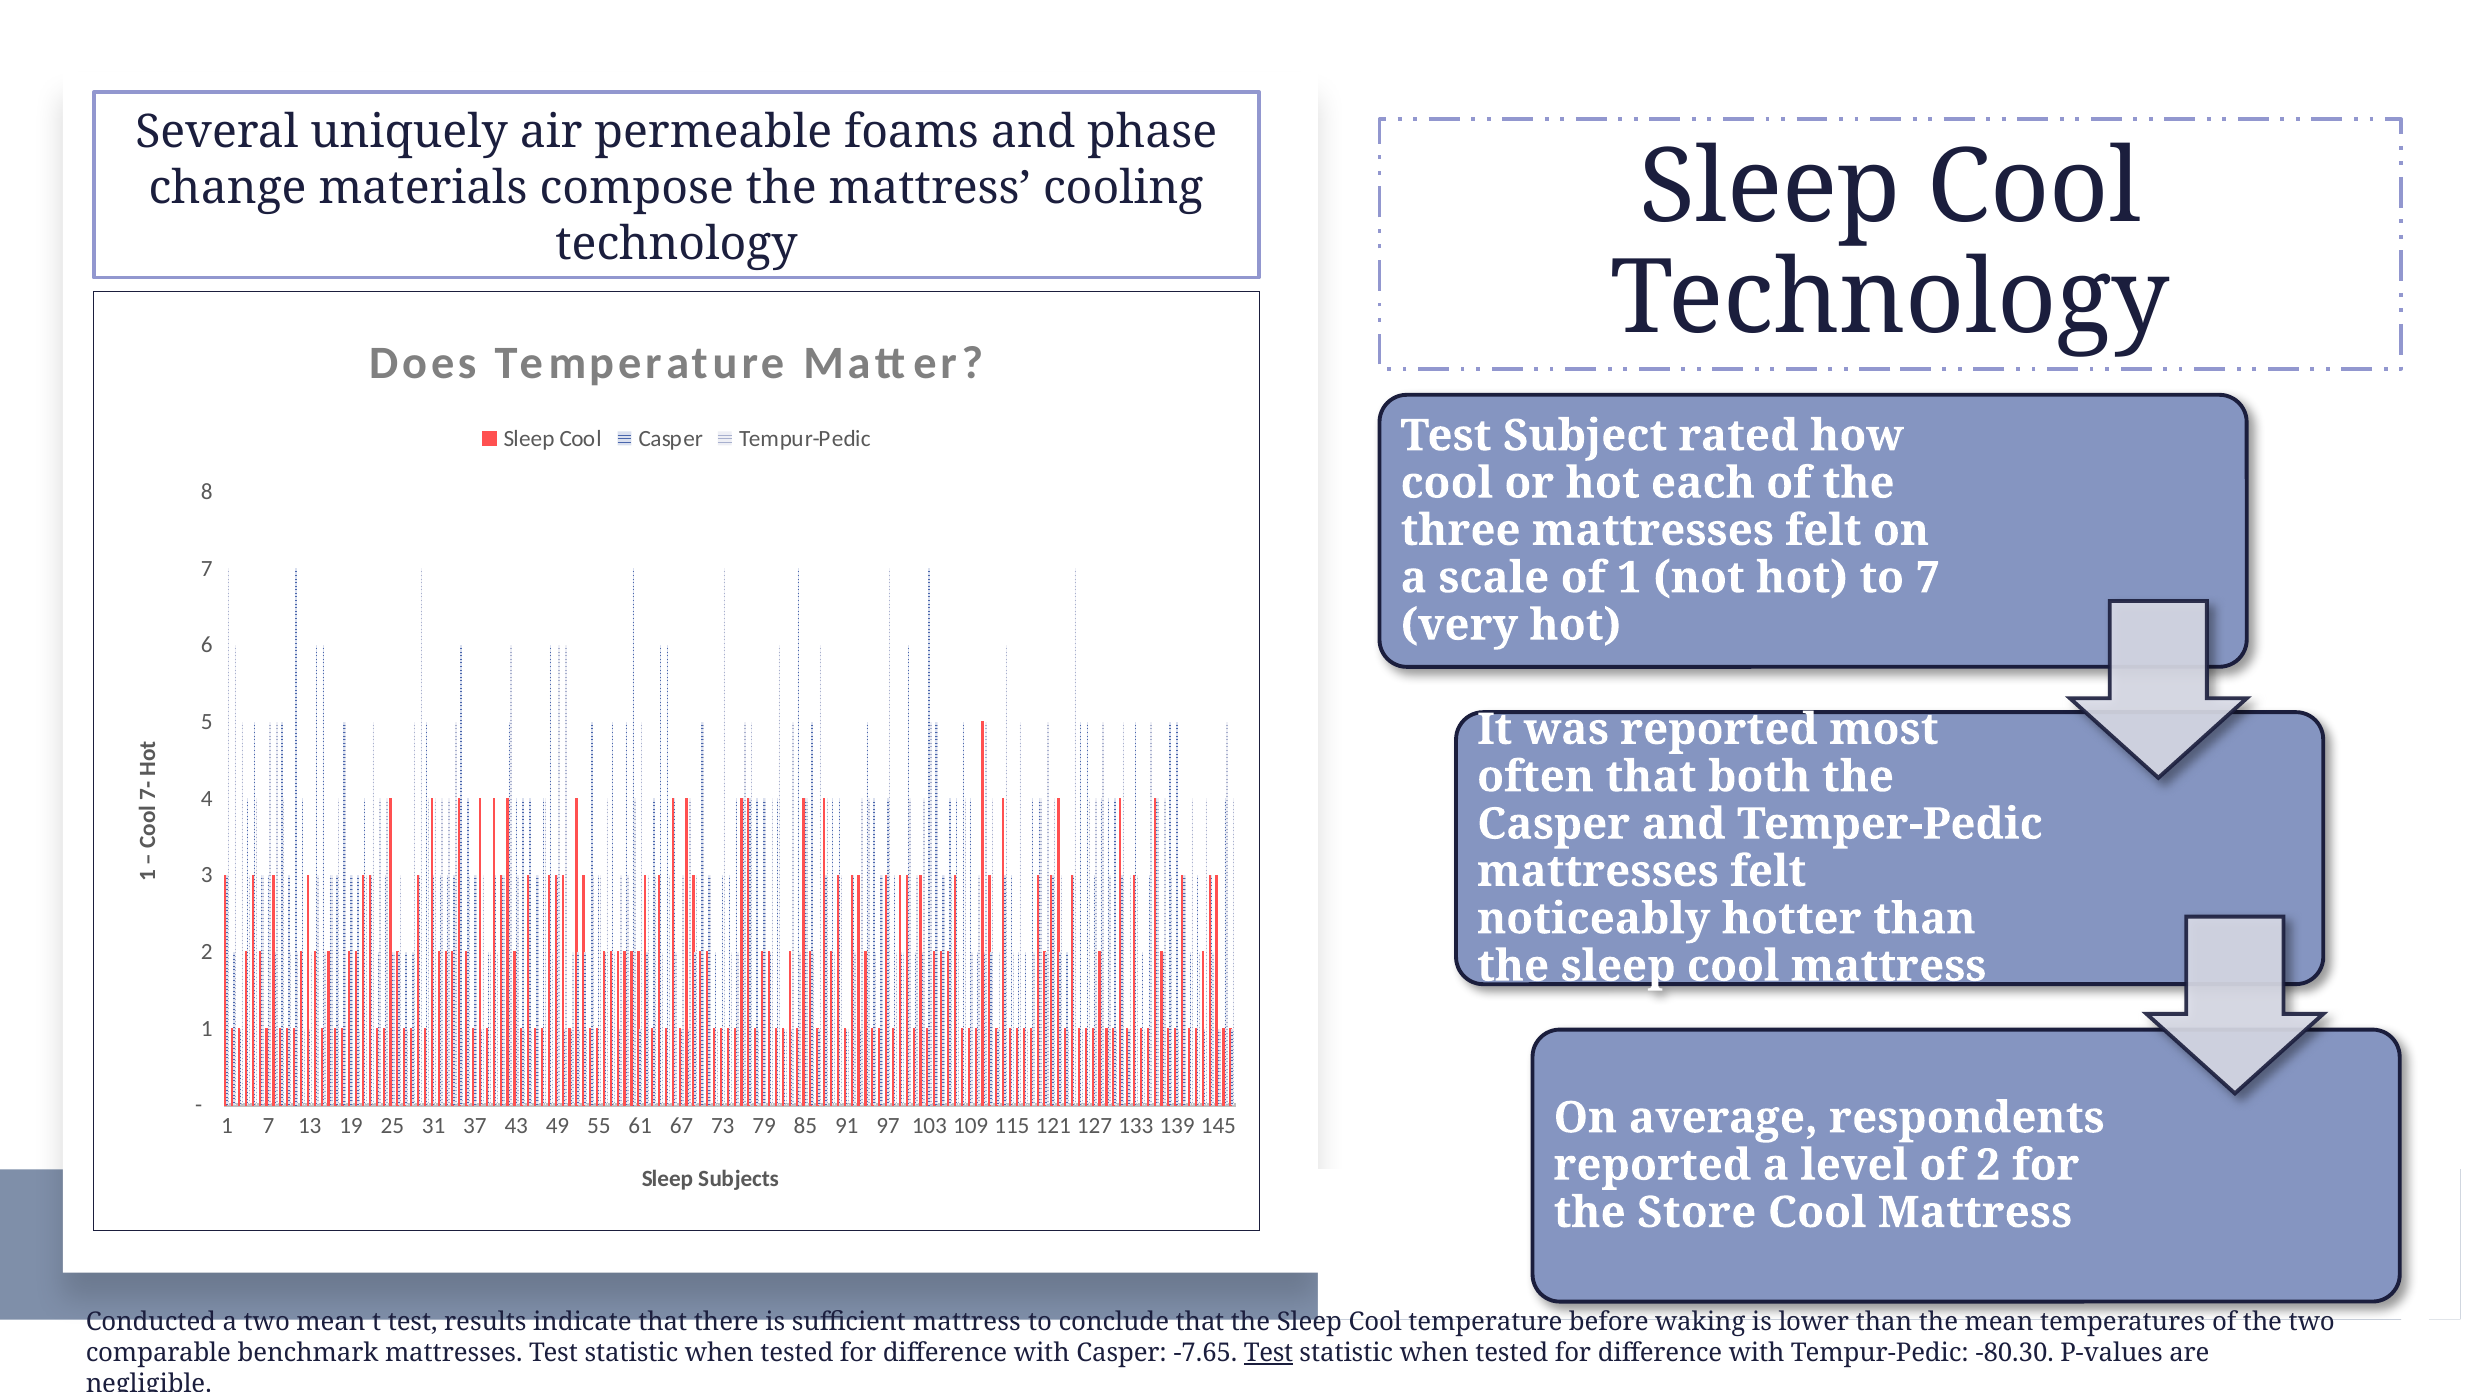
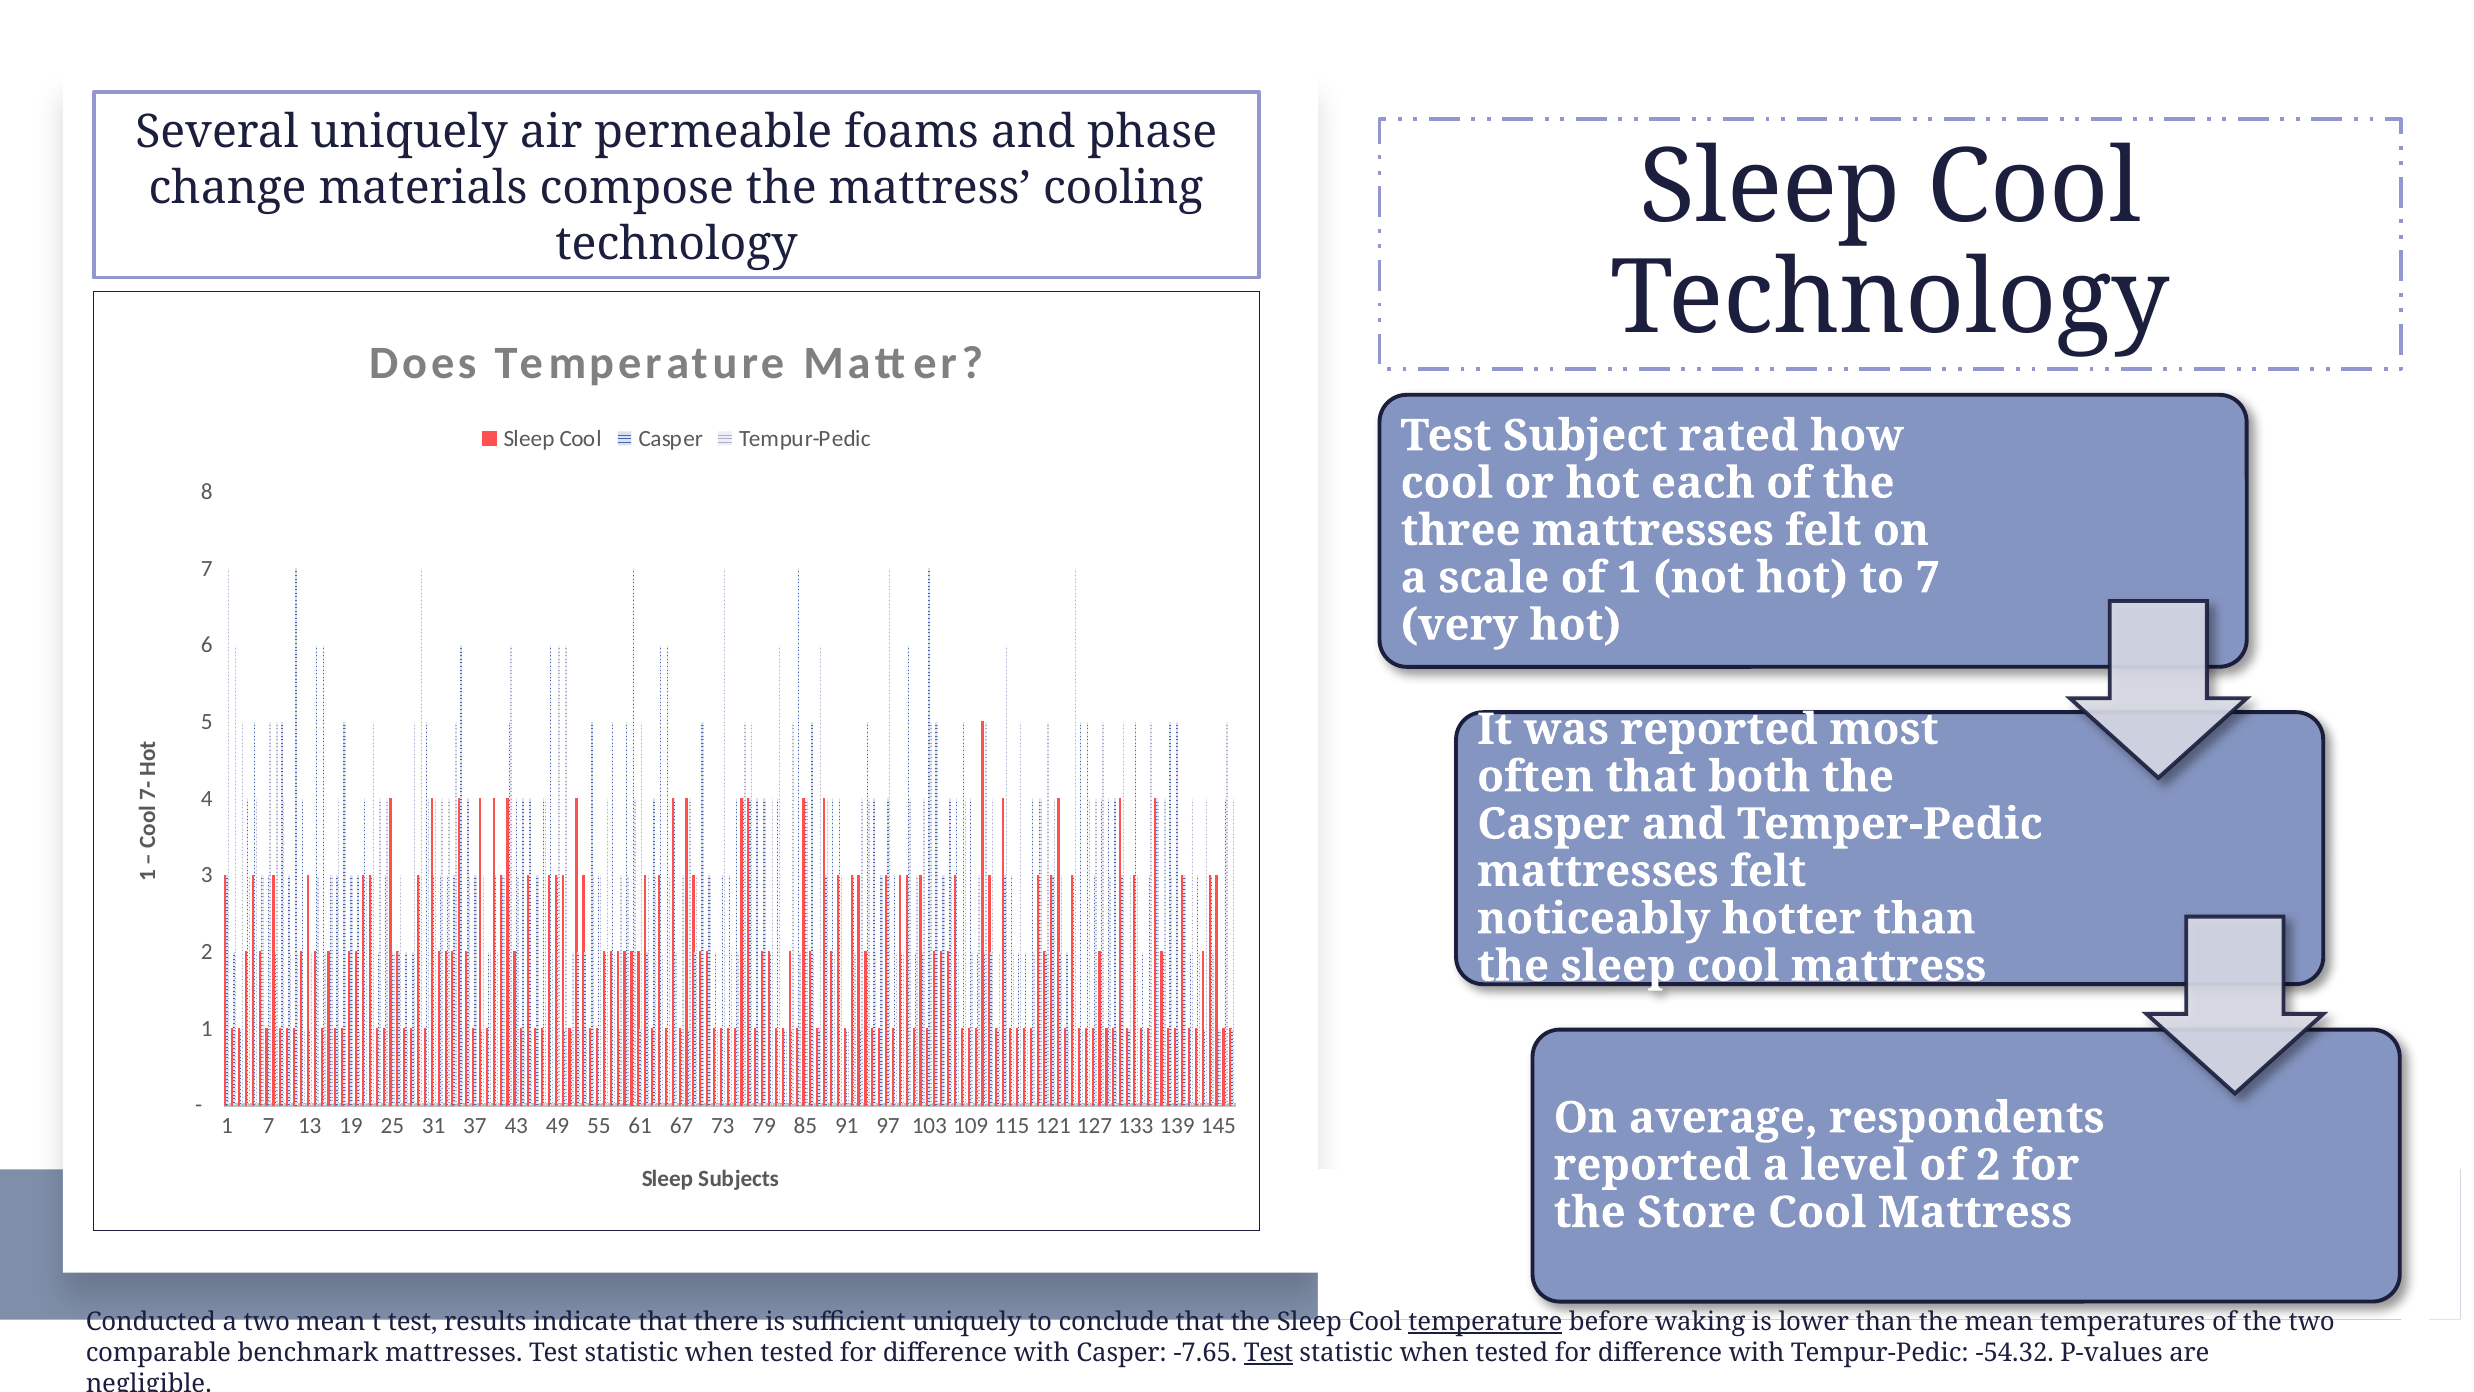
sufficient mattress: mattress -> uniquely
temperature at (1485, 1321) underline: none -> present
-80.30: -80.30 -> -54.32
